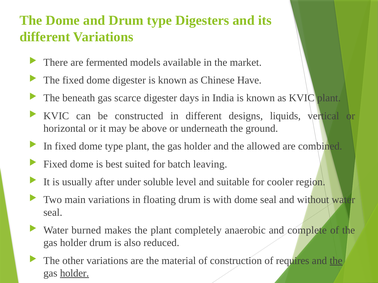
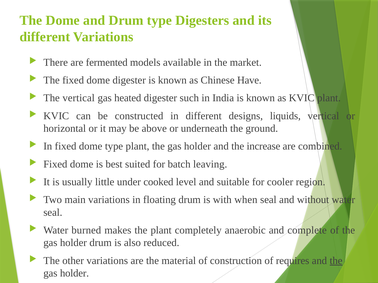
The beneath: beneath -> vertical
scarce: scarce -> heated
days: days -> such
allowed: allowed -> increase
after: after -> little
soluble: soluble -> cooked
with dome: dome -> when
holder at (74, 274) underline: present -> none
